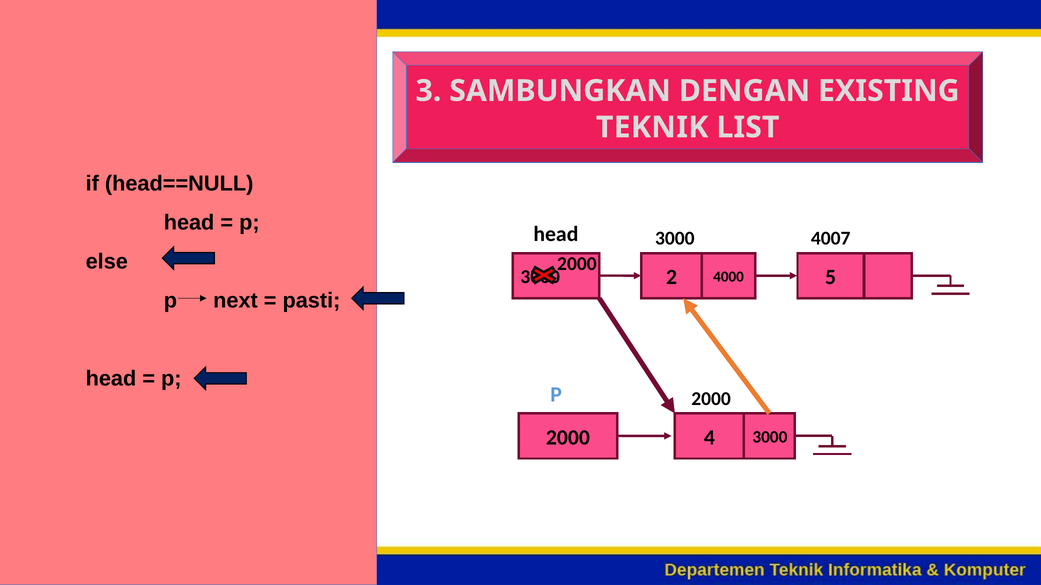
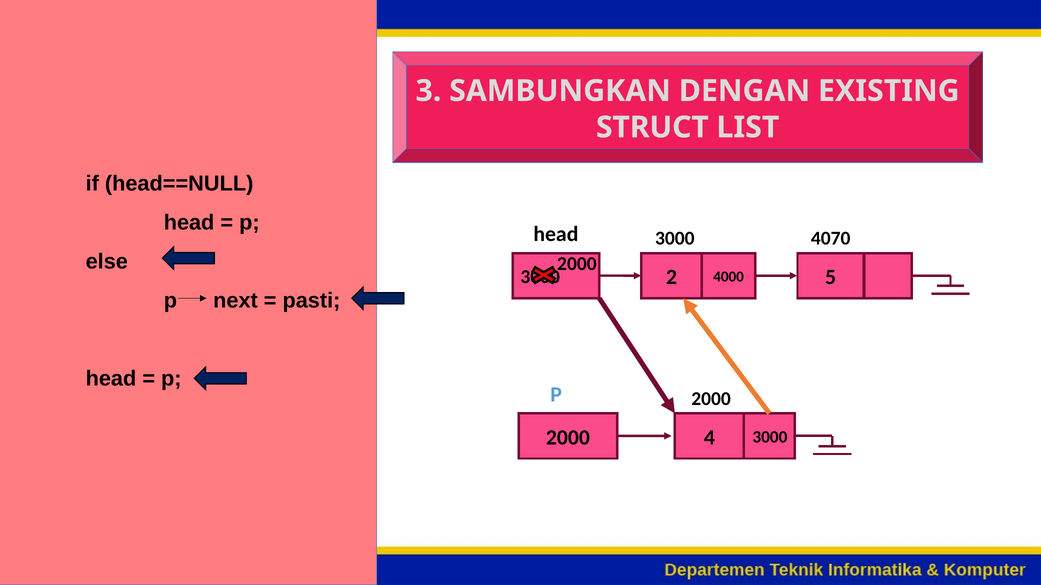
TEKNIK: TEKNIK -> STRUCT
4007: 4007 -> 4070
